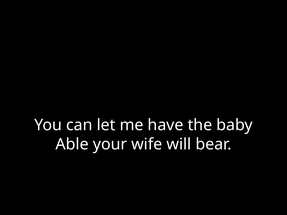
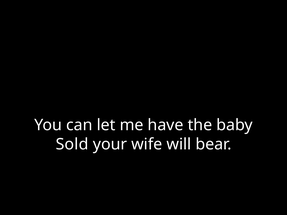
Able: Able -> Sold
